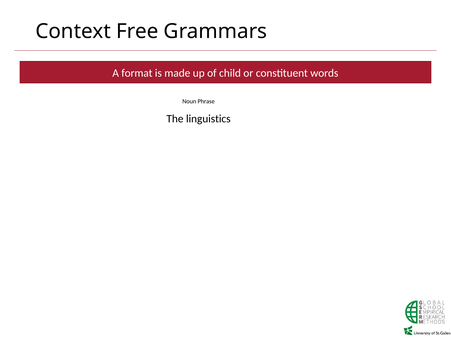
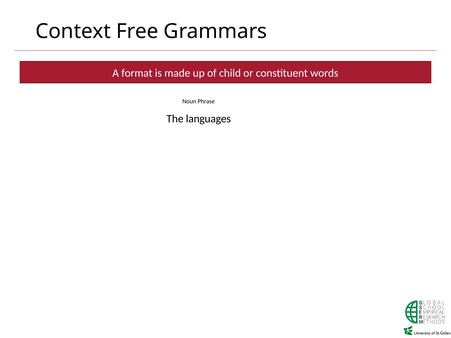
linguistics: linguistics -> languages
